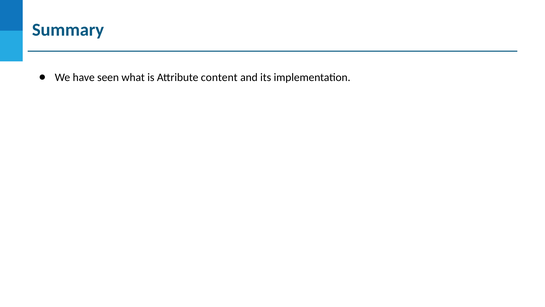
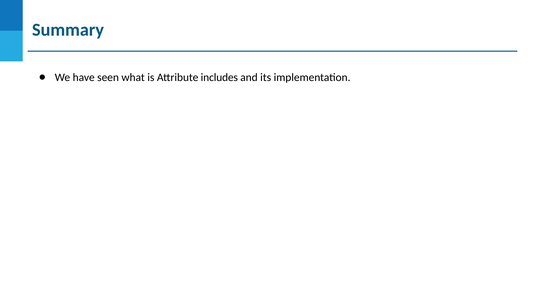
content: content -> includes
